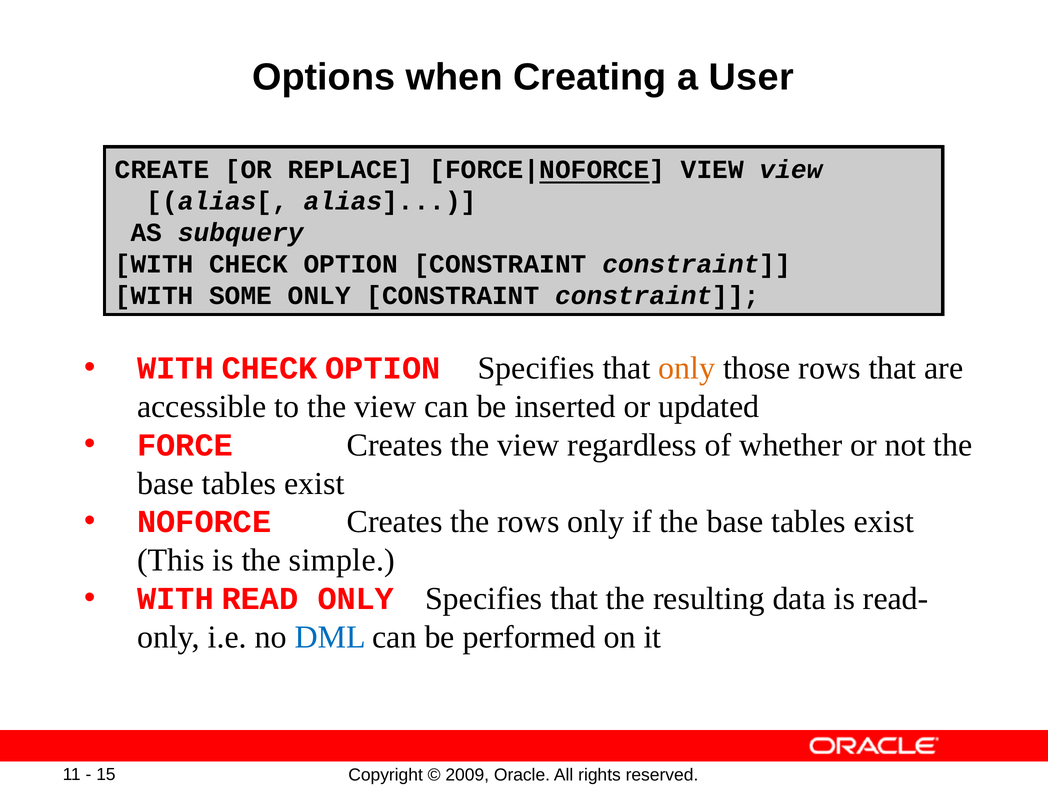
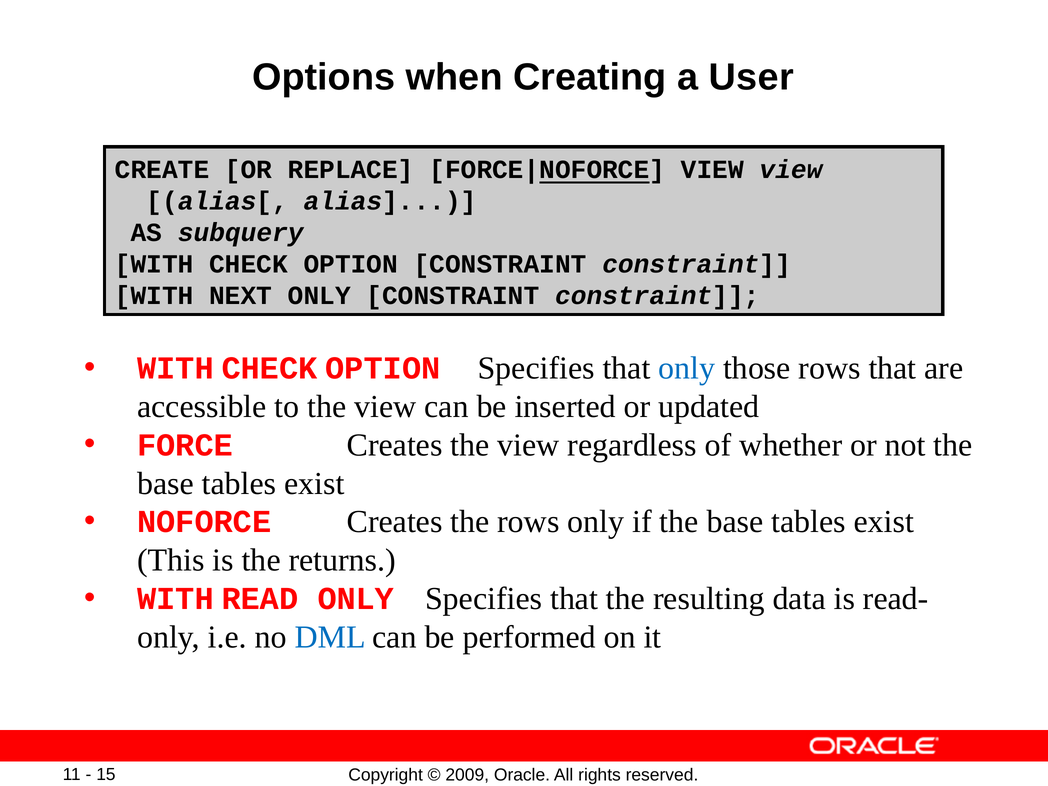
SOME: SOME -> NEXT
only at (687, 368) colour: orange -> blue
simple: simple -> returns
